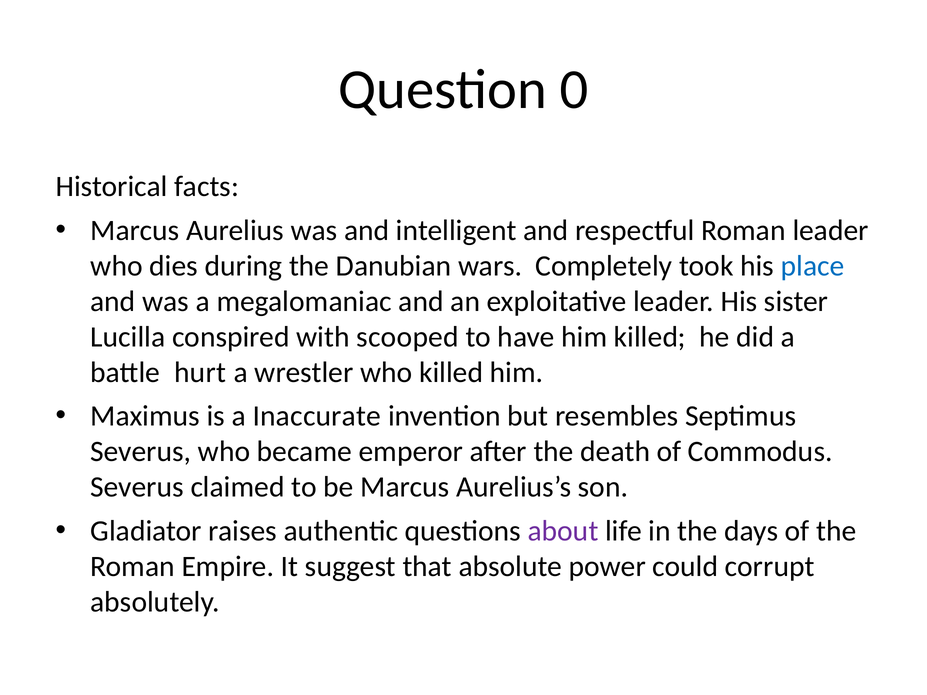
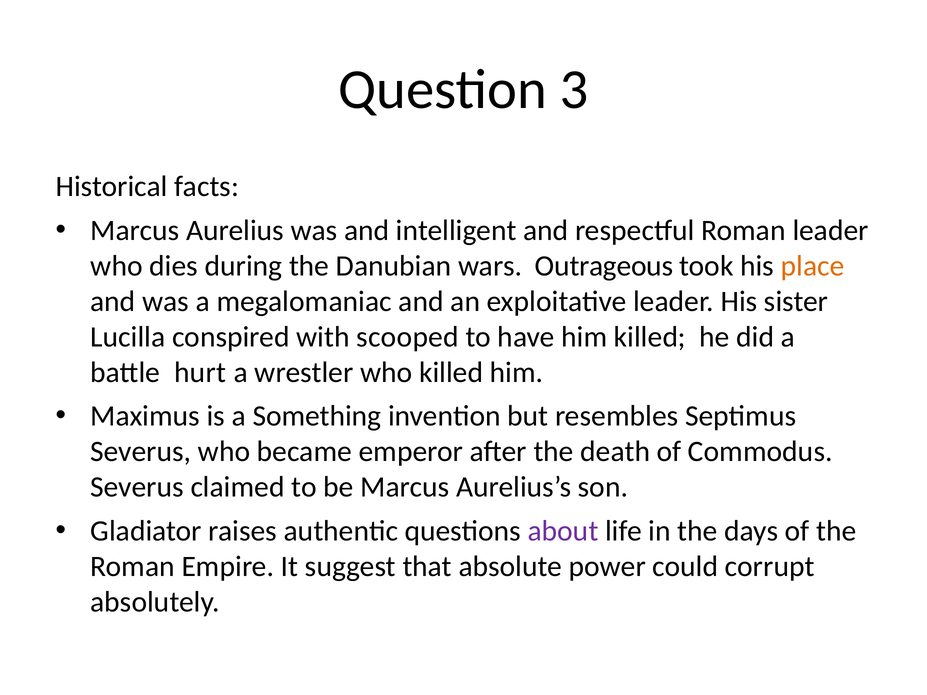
0: 0 -> 3
Completely: Completely -> Outrageous
place colour: blue -> orange
Inaccurate: Inaccurate -> Something
